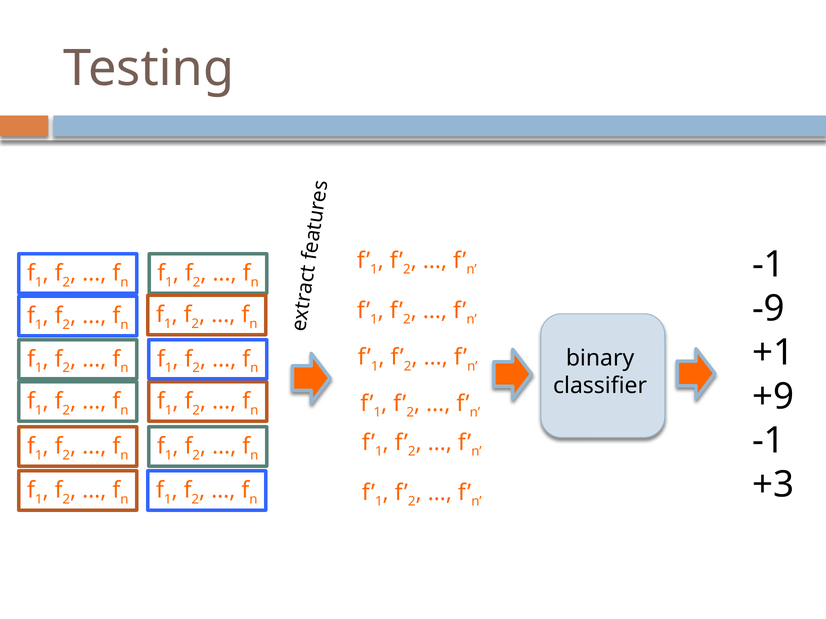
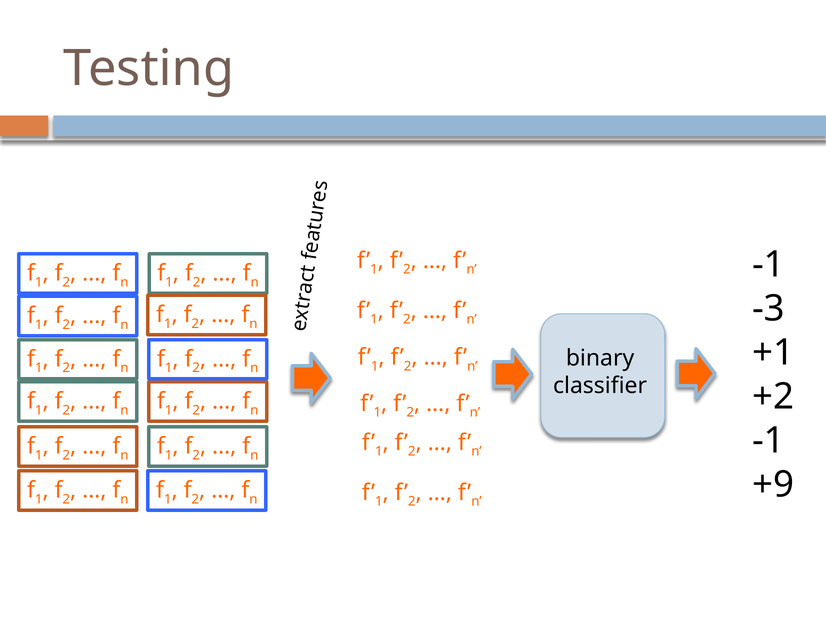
-9: -9 -> -3
+9: +9 -> +2
+3: +3 -> +9
